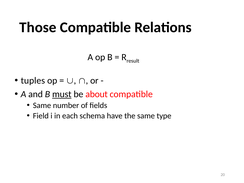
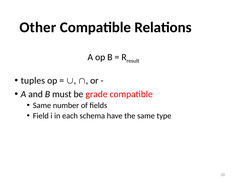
Those: Those -> Other
must underline: present -> none
about: about -> grade
